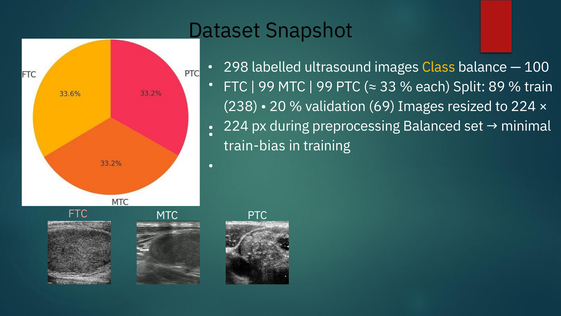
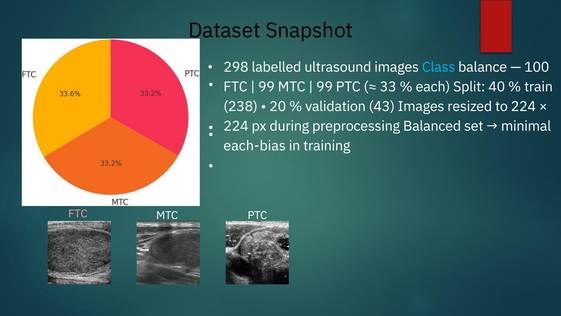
Class colour: yellow -> light blue
89: 89 -> 40
69: 69 -> 43
train-bias: train-bias -> each-bias
